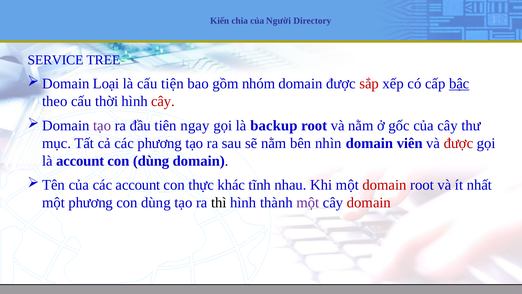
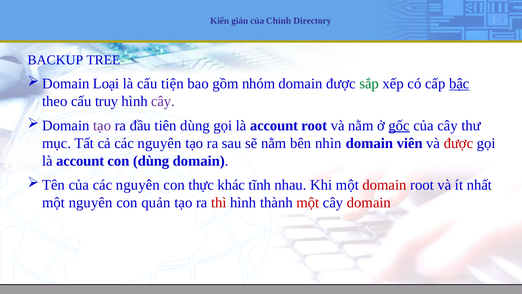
chia: chia -> giản
Người: Người -> Chính
SERVICE: SERVICE -> BACKUP
sắp colour: red -> green
thời: thời -> truy
cây at (163, 101) colour: red -> purple
tiên ngay: ngay -> dùng
backup at (274, 125): backup -> account
gốc underline: none -> present
cả các phương: phương -> nguyên
của các account: account -> nguyên
một phương: phương -> nguyên
dùng at (156, 202): dùng -> quản
thì colour: black -> red
một at (308, 202) colour: purple -> red
